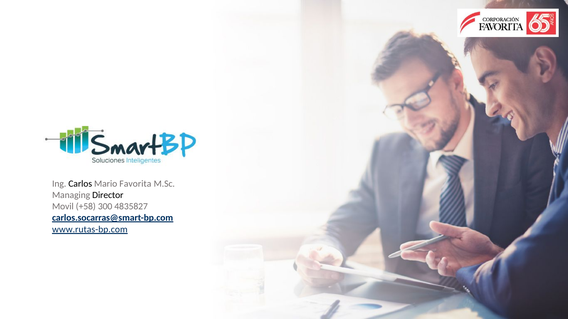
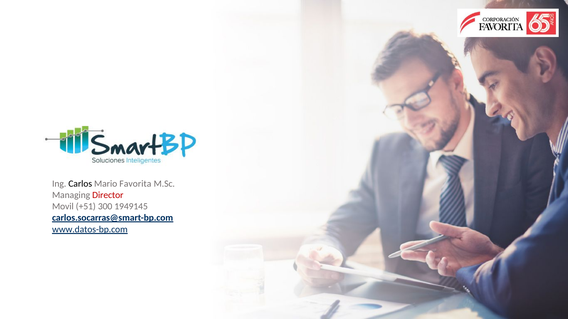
Director colour: black -> red
+58: +58 -> +51
4835827: 4835827 -> 1949145
www.rutas-bp.com: www.rutas-bp.com -> www.datos-bp.com
